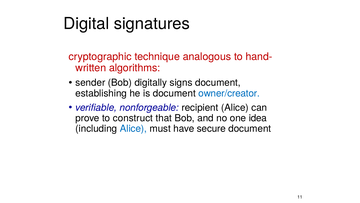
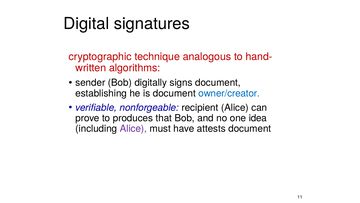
construct: construct -> produces
Alice at (133, 128) colour: blue -> purple
secure: secure -> attests
